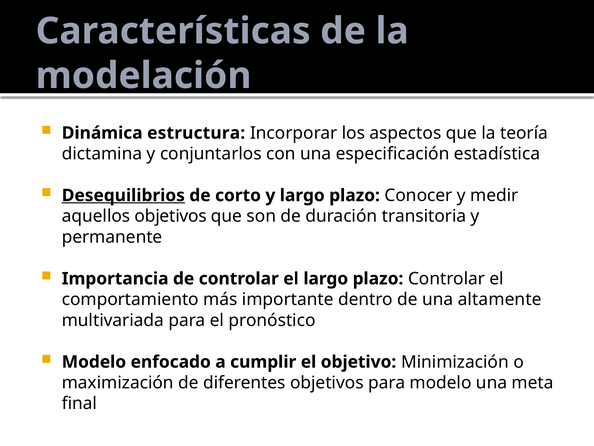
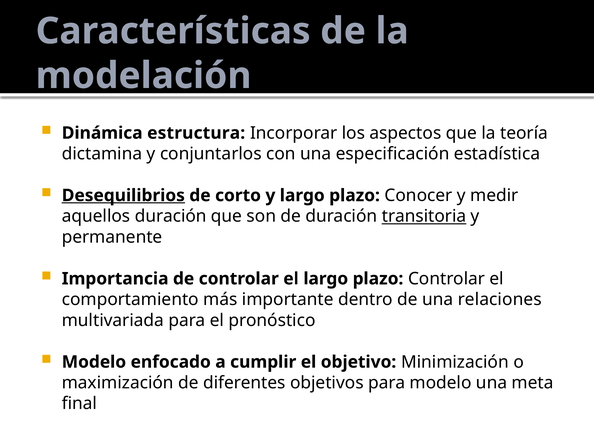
aquellos objetivos: objetivos -> duración
transitoria underline: none -> present
altamente: altamente -> relaciones
